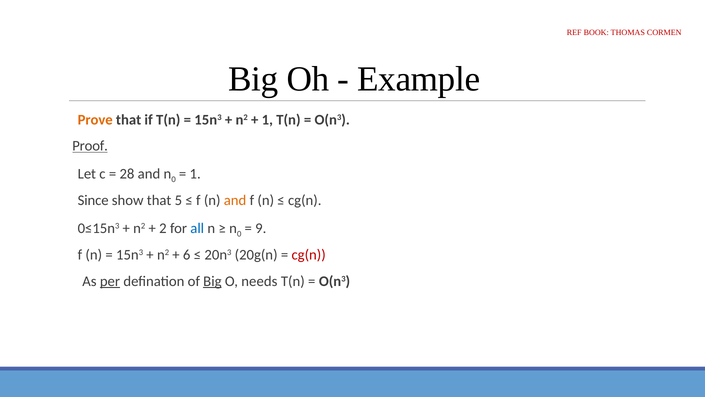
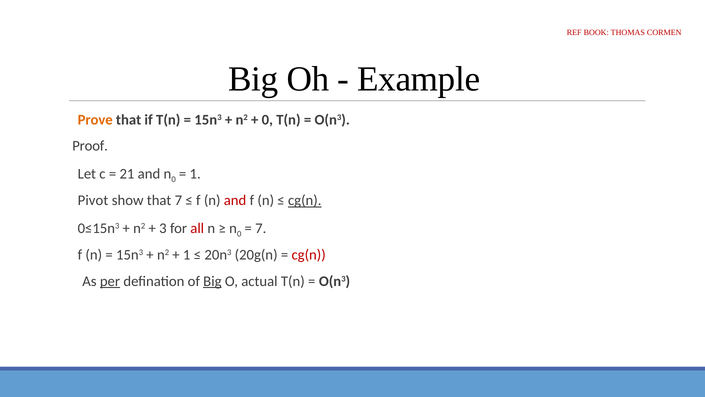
1 at (267, 120): 1 -> 0
Proof underline: present -> none
28: 28 -> 21
Since: Since -> Pivot
that 5: 5 -> 7
and at (235, 200) colour: orange -> red
cg(n at (305, 200) underline: none -> present
2: 2 -> 3
all colour: blue -> red
9 at (261, 228): 9 -> 7
6 at (187, 255): 6 -> 1
needs: needs -> actual
